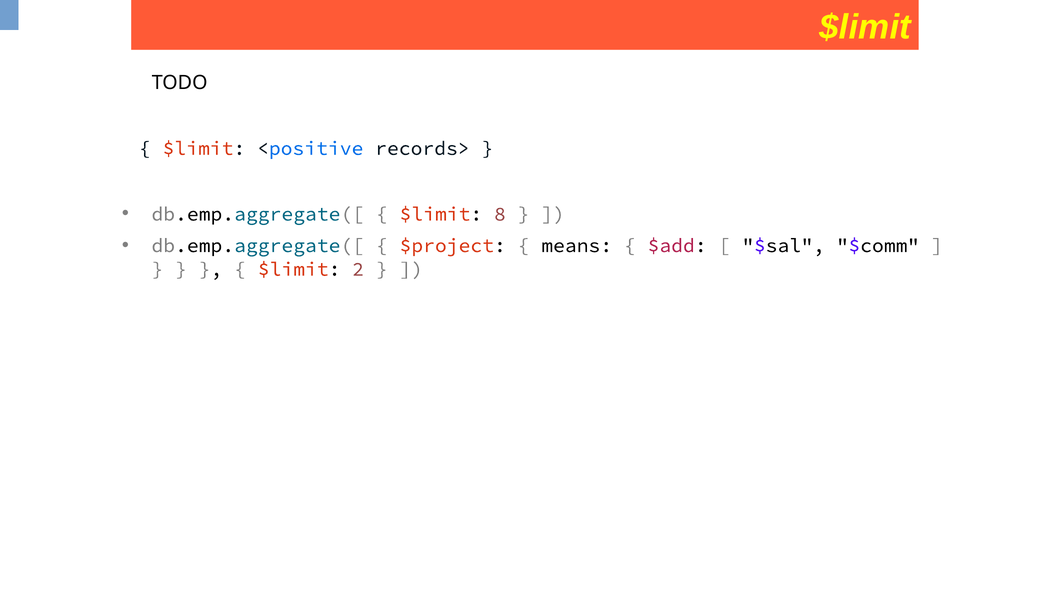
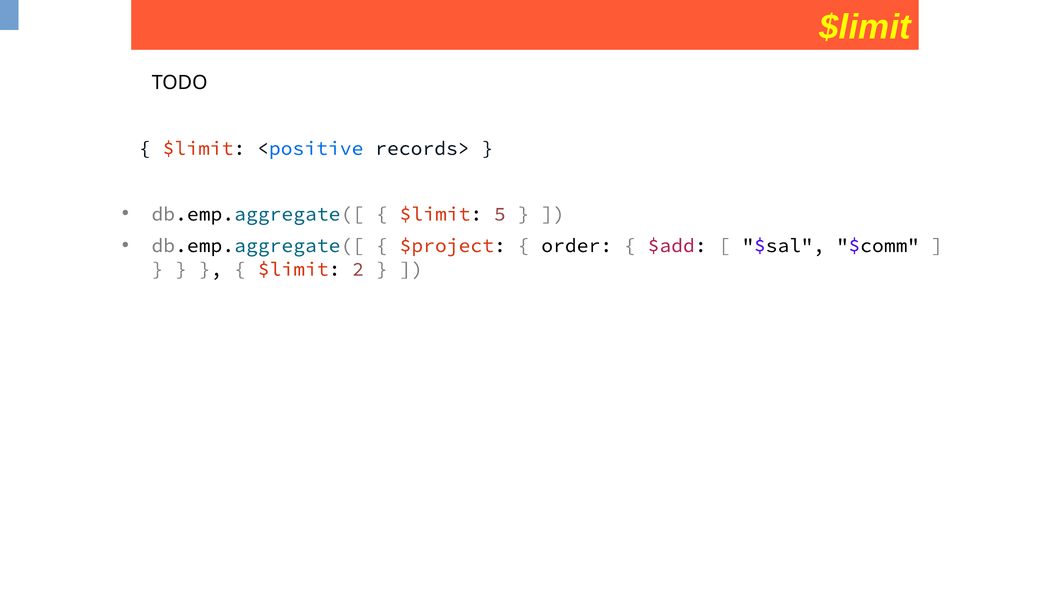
8: 8 -> 5
means: means -> order
